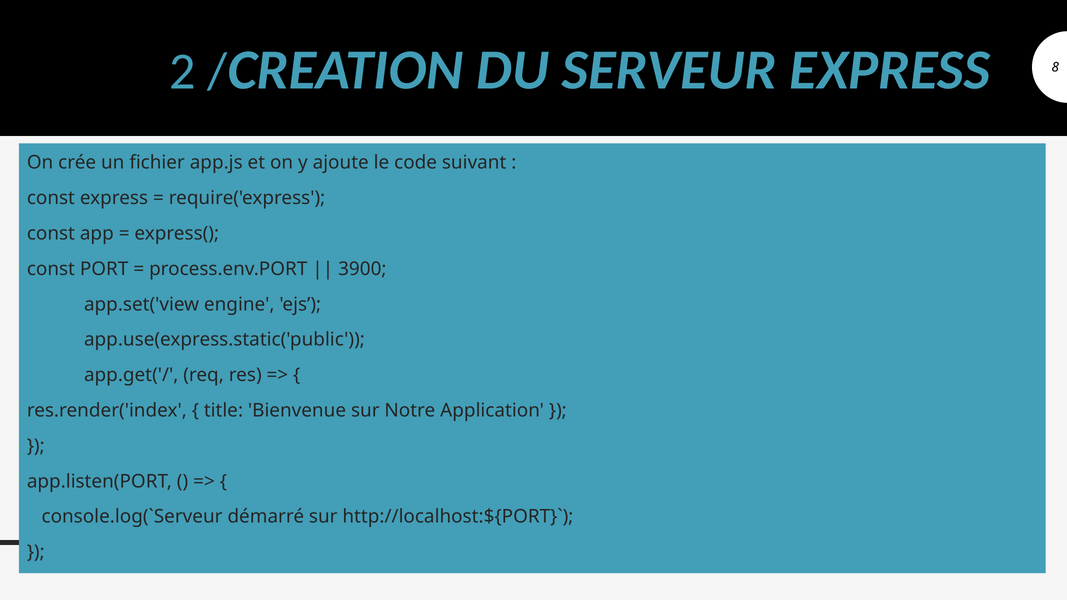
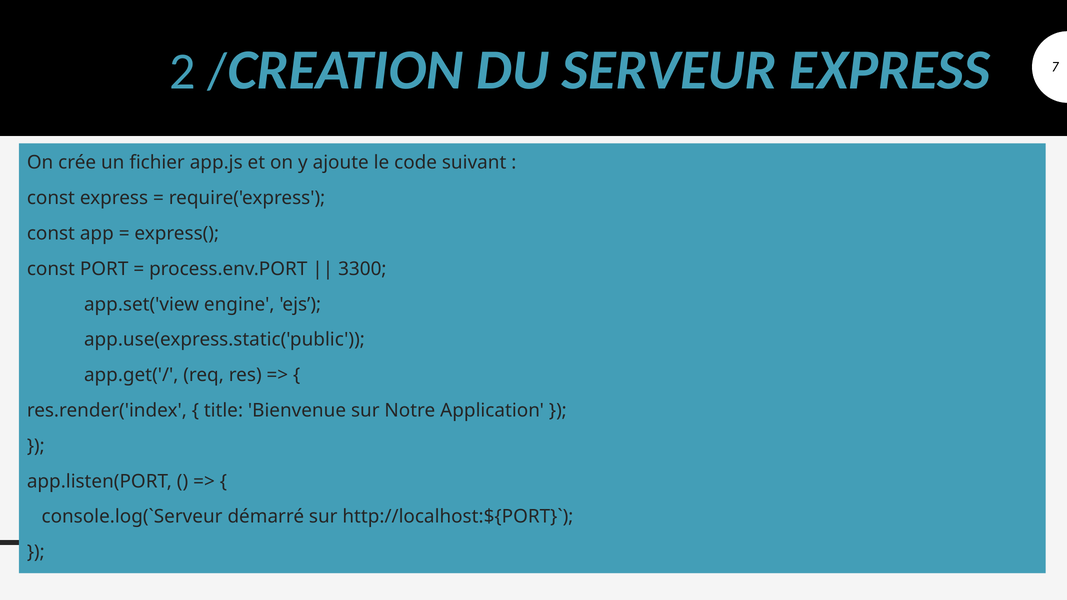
8: 8 -> 7
3900: 3900 -> 3300
